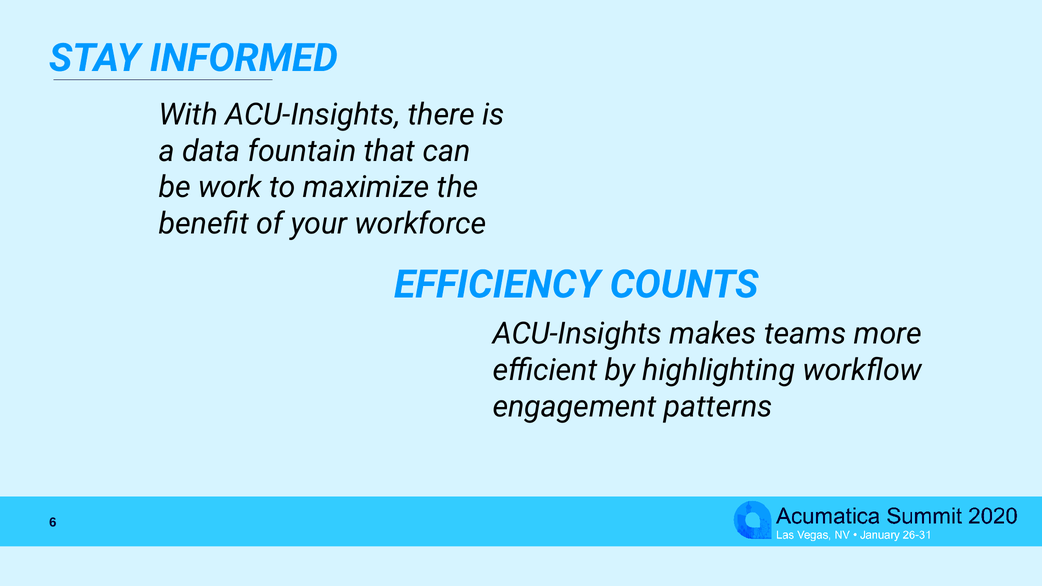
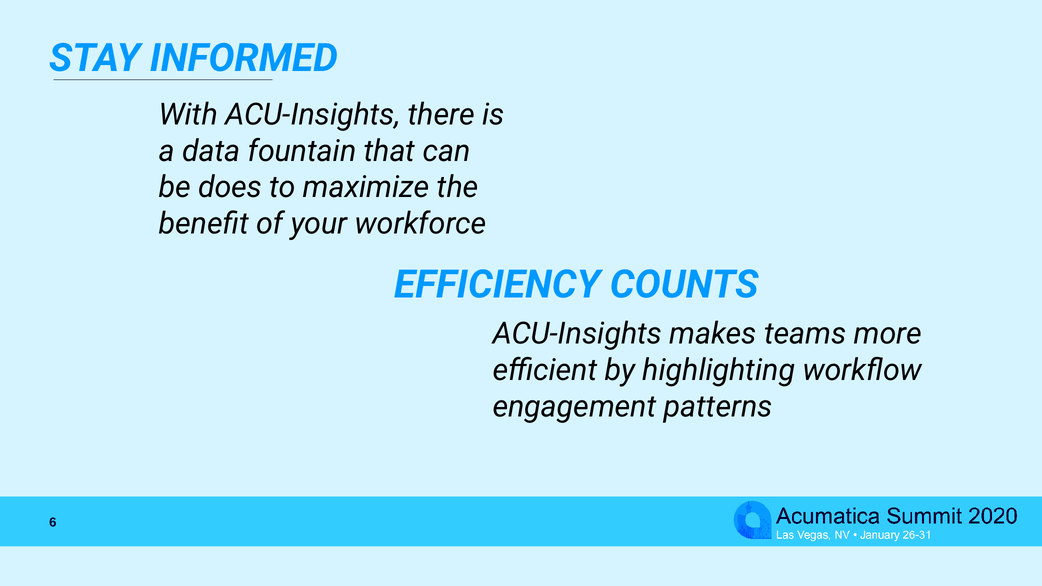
work: work -> does
